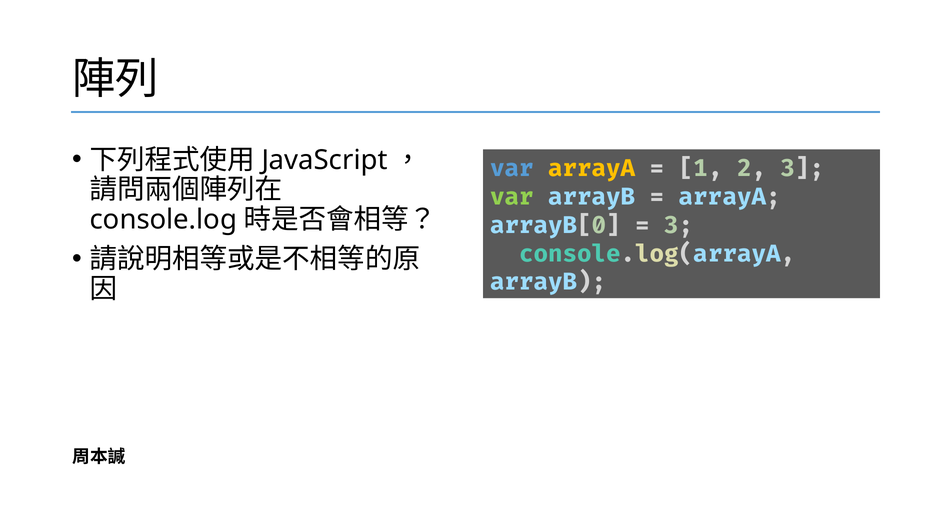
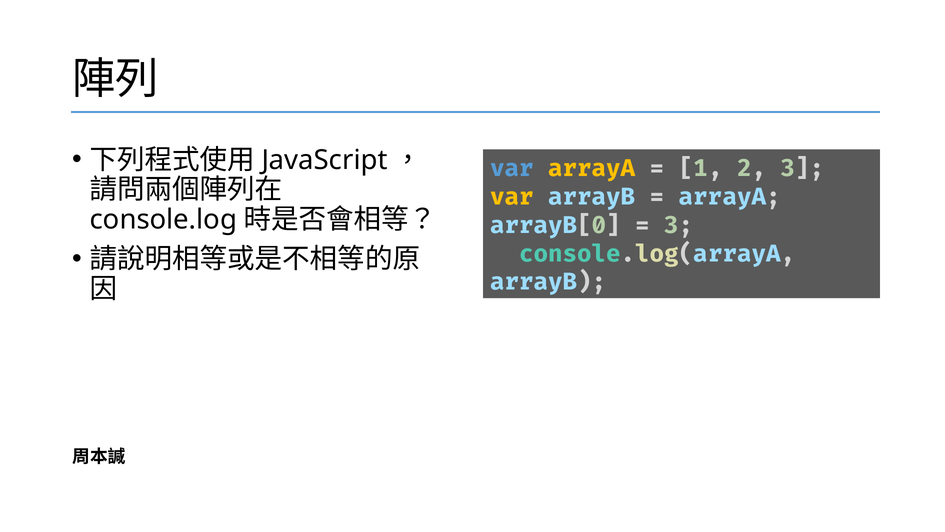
var at (512, 197) colour: light green -> yellow
